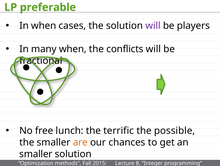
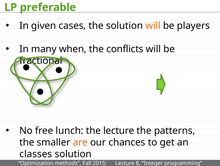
In when: when -> given
will at (153, 26) colour: purple -> orange
the terrific: terrific -> lecture
possible: possible -> patterns
smaller at (36, 154): smaller -> classes
